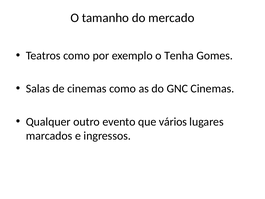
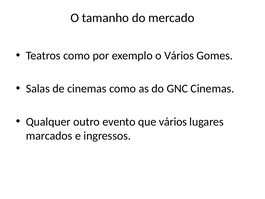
o Tenha: Tenha -> Vários
